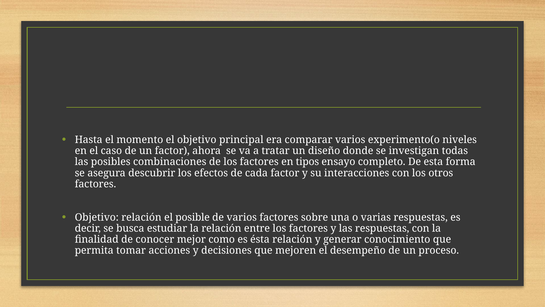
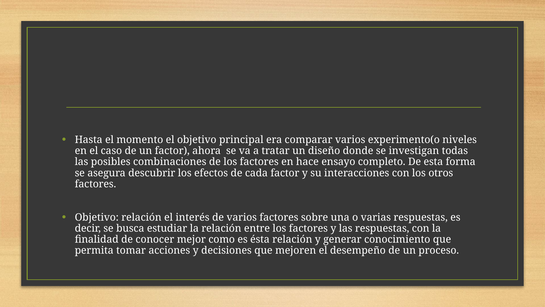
tipos: tipos -> hace
posible: posible -> interés
